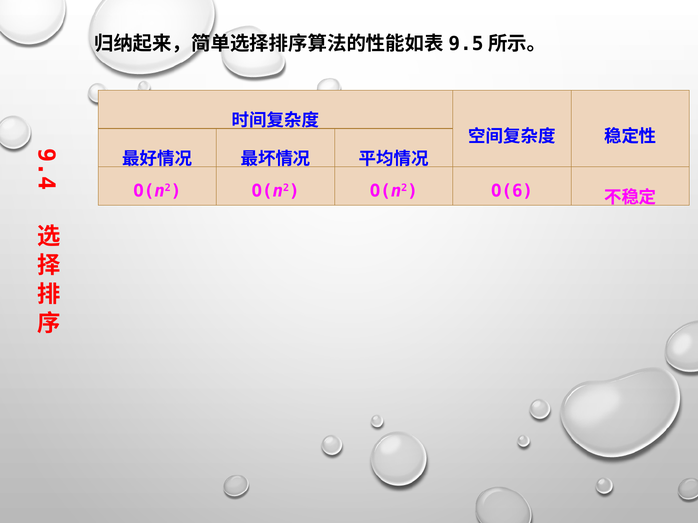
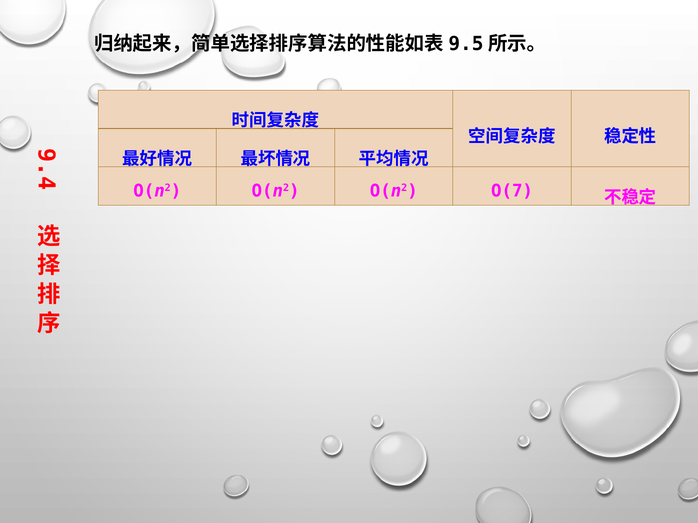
O(6: O(6 -> O(7
